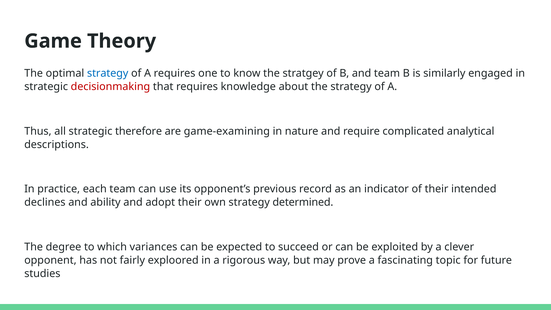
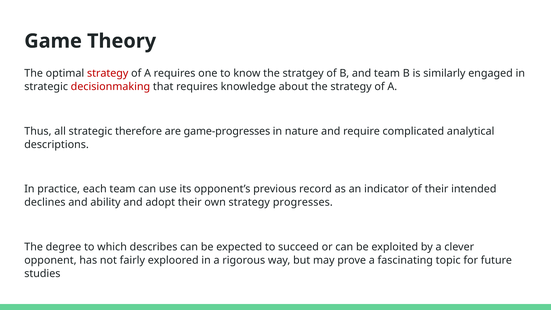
strategy at (108, 73) colour: blue -> red
game-examining: game-examining -> game-progresses
determined: determined -> progresses
variances: variances -> describes
